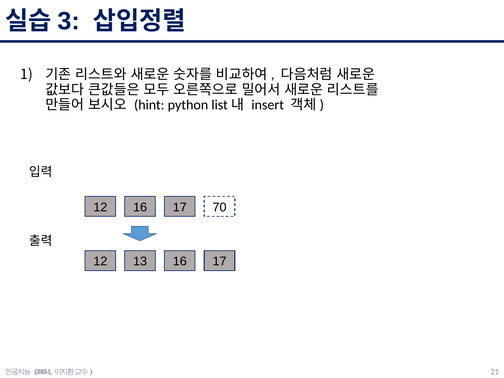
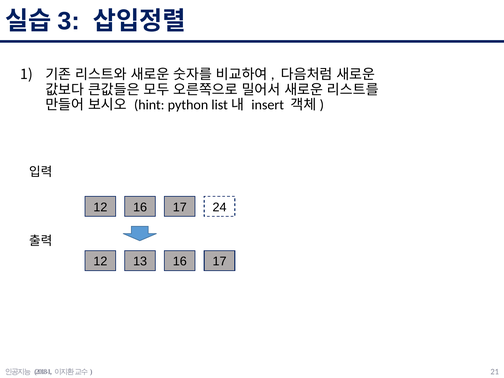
70: 70 -> 24
